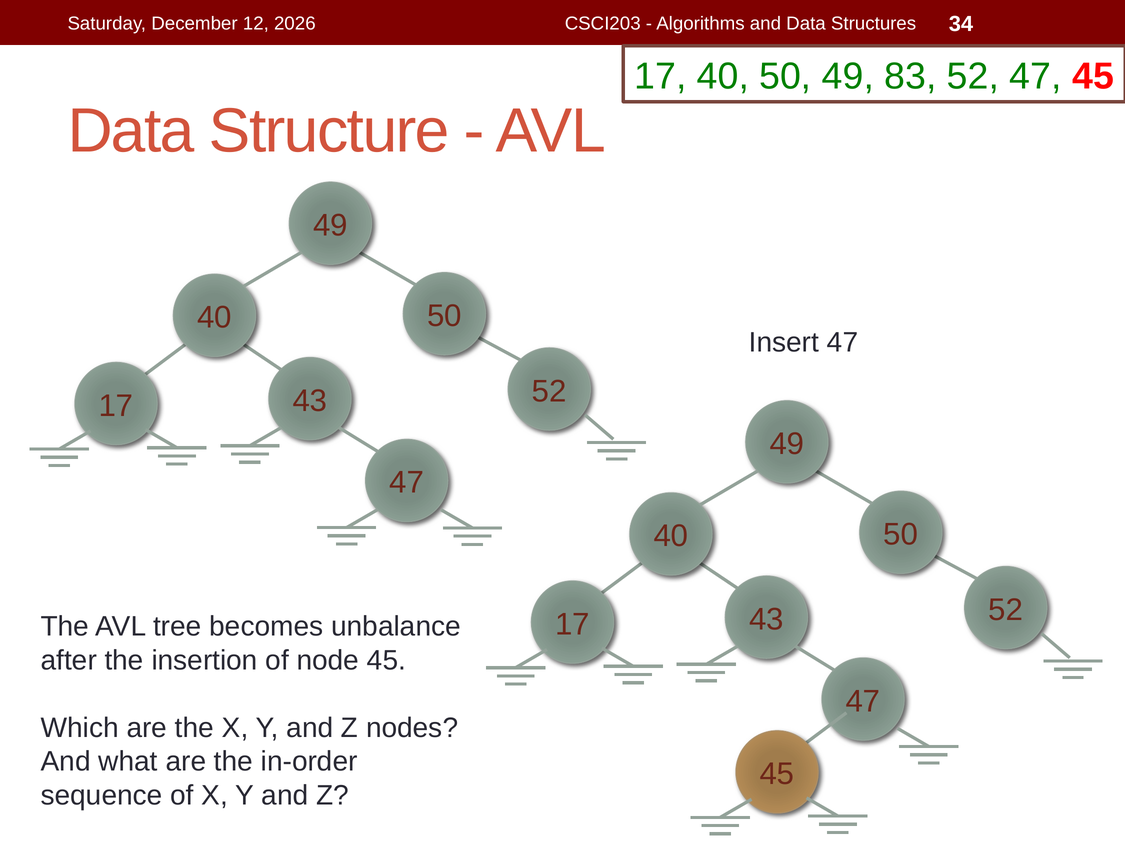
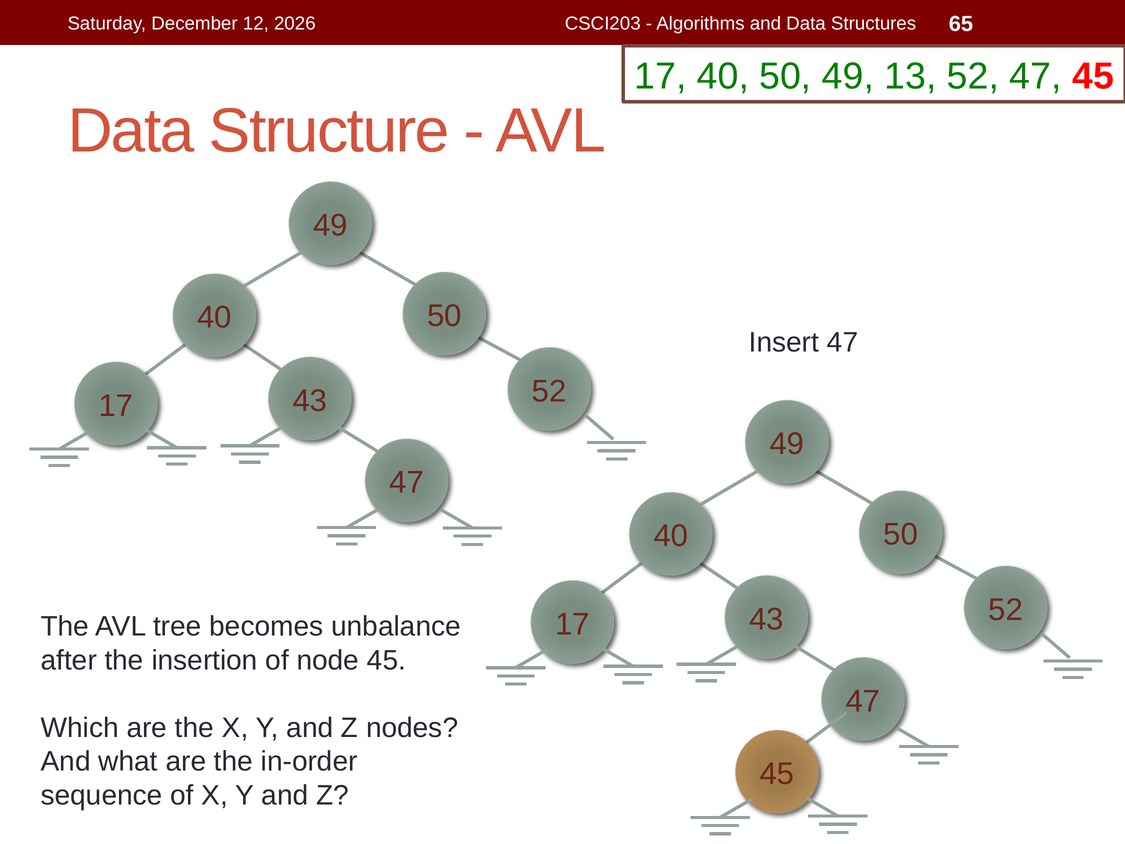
34: 34 -> 65
83: 83 -> 13
